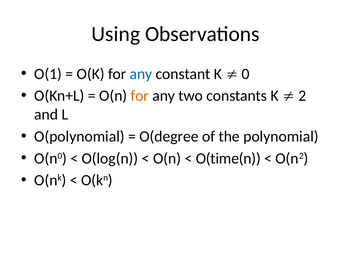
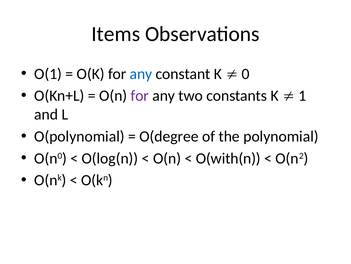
Using: Using -> Items
for at (140, 95) colour: orange -> purple
2: 2 -> 1
O(time(n: O(time(n -> O(with(n
